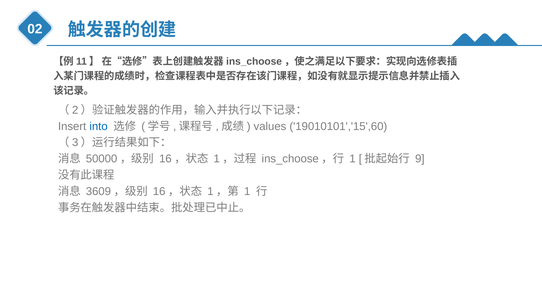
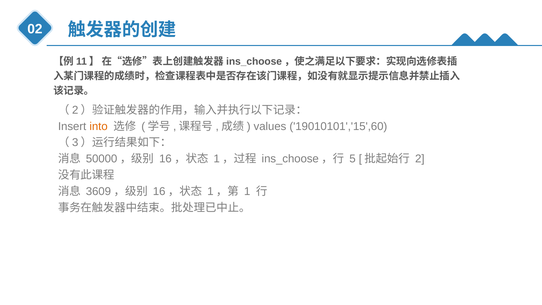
into colour: blue -> orange
1 at (353, 159): 1 -> 5
9: 9 -> 2
